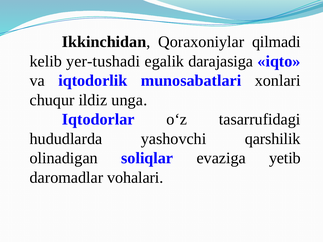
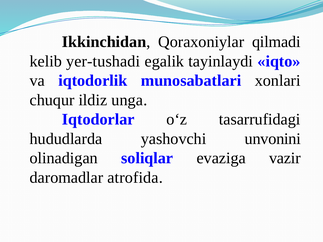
darajasiga: darajasiga -> tayinlaydi
qarshilik: qarshilik -> unvonini
yetib: yetib -> vazir
vohalari: vohalari -> atrofida
